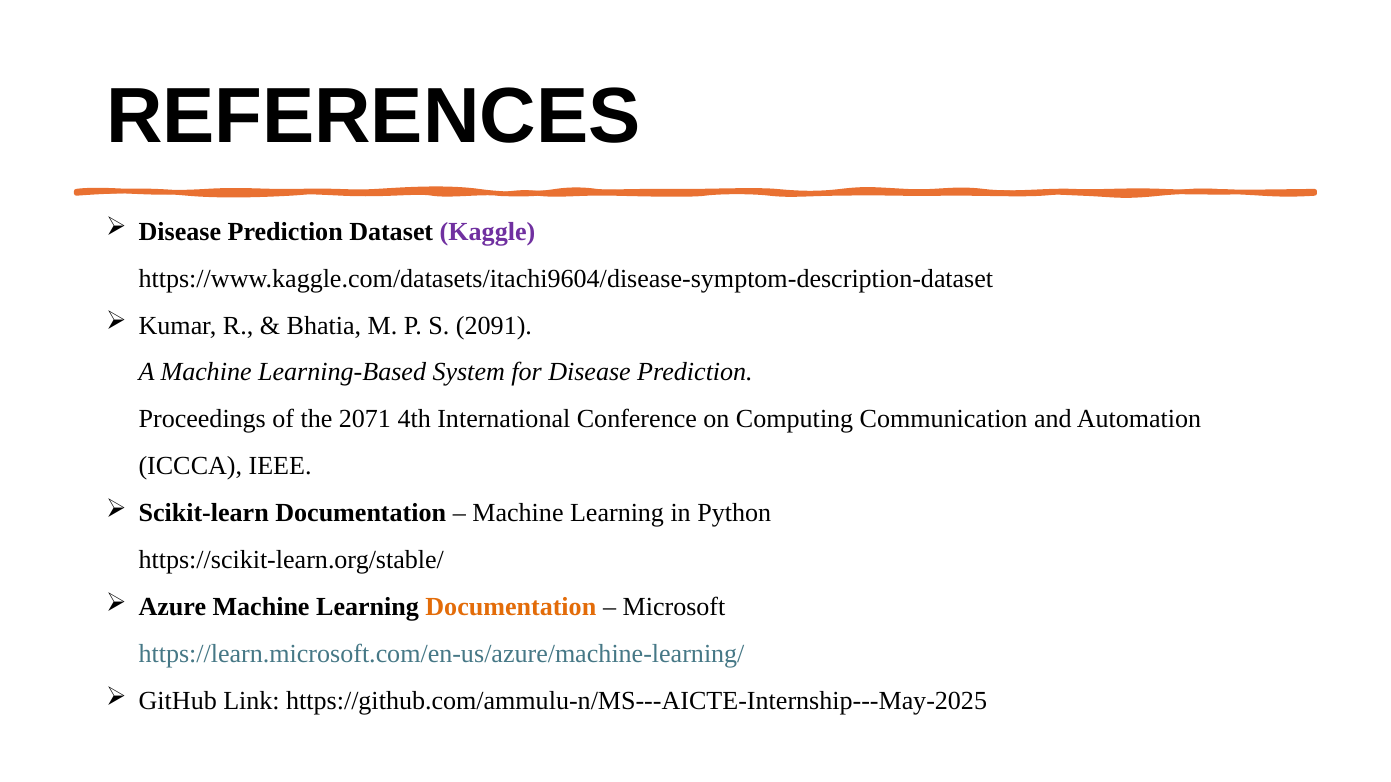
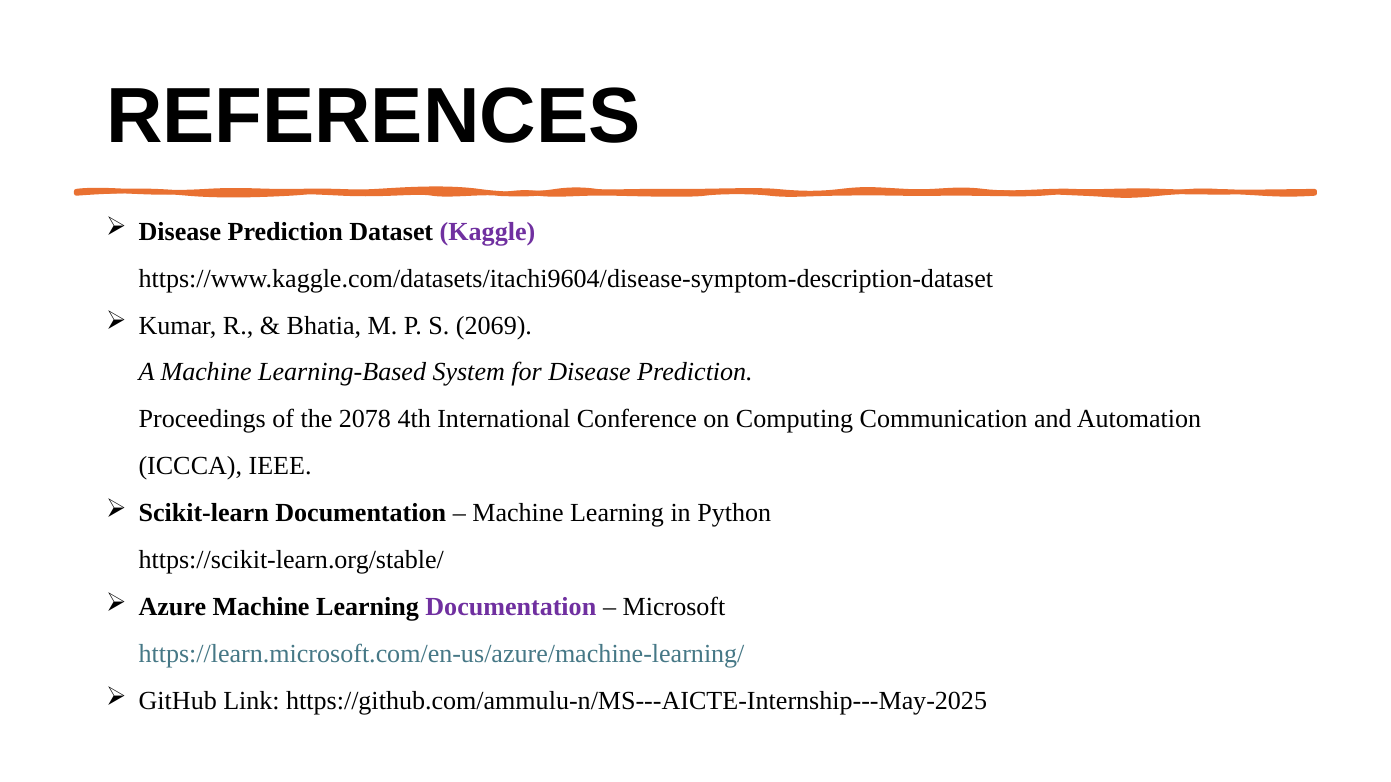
2091: 2091 -> 2069
2071: 2071 -> 2078
Documentation at (511, 607) colour: orange -> purple
